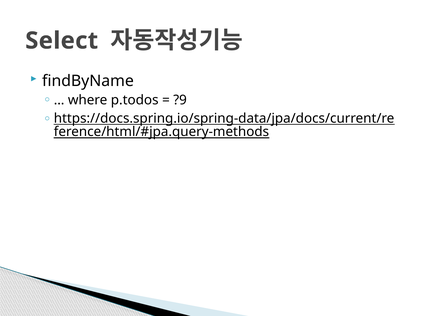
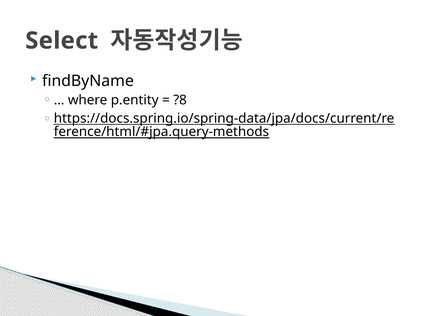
p.todos: p.todos -> p.entity
?9: ?9 -> ?8
